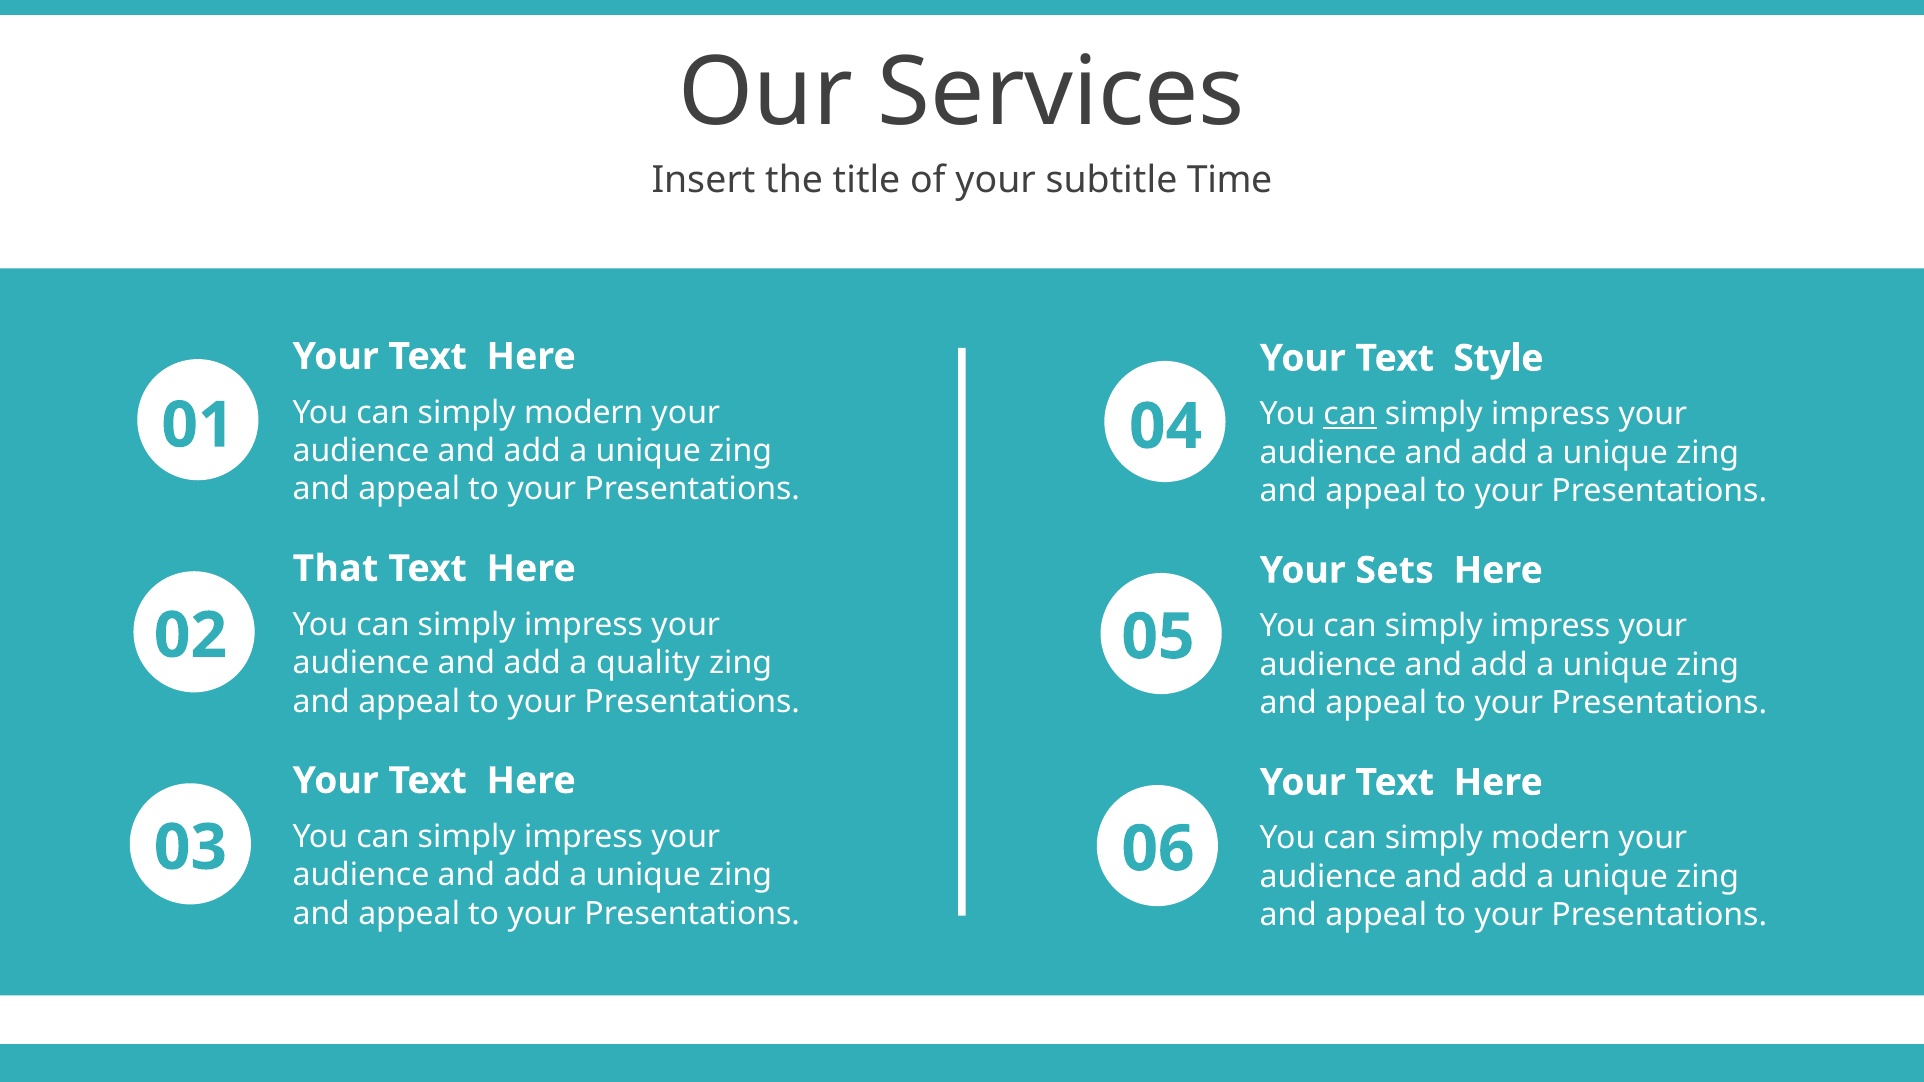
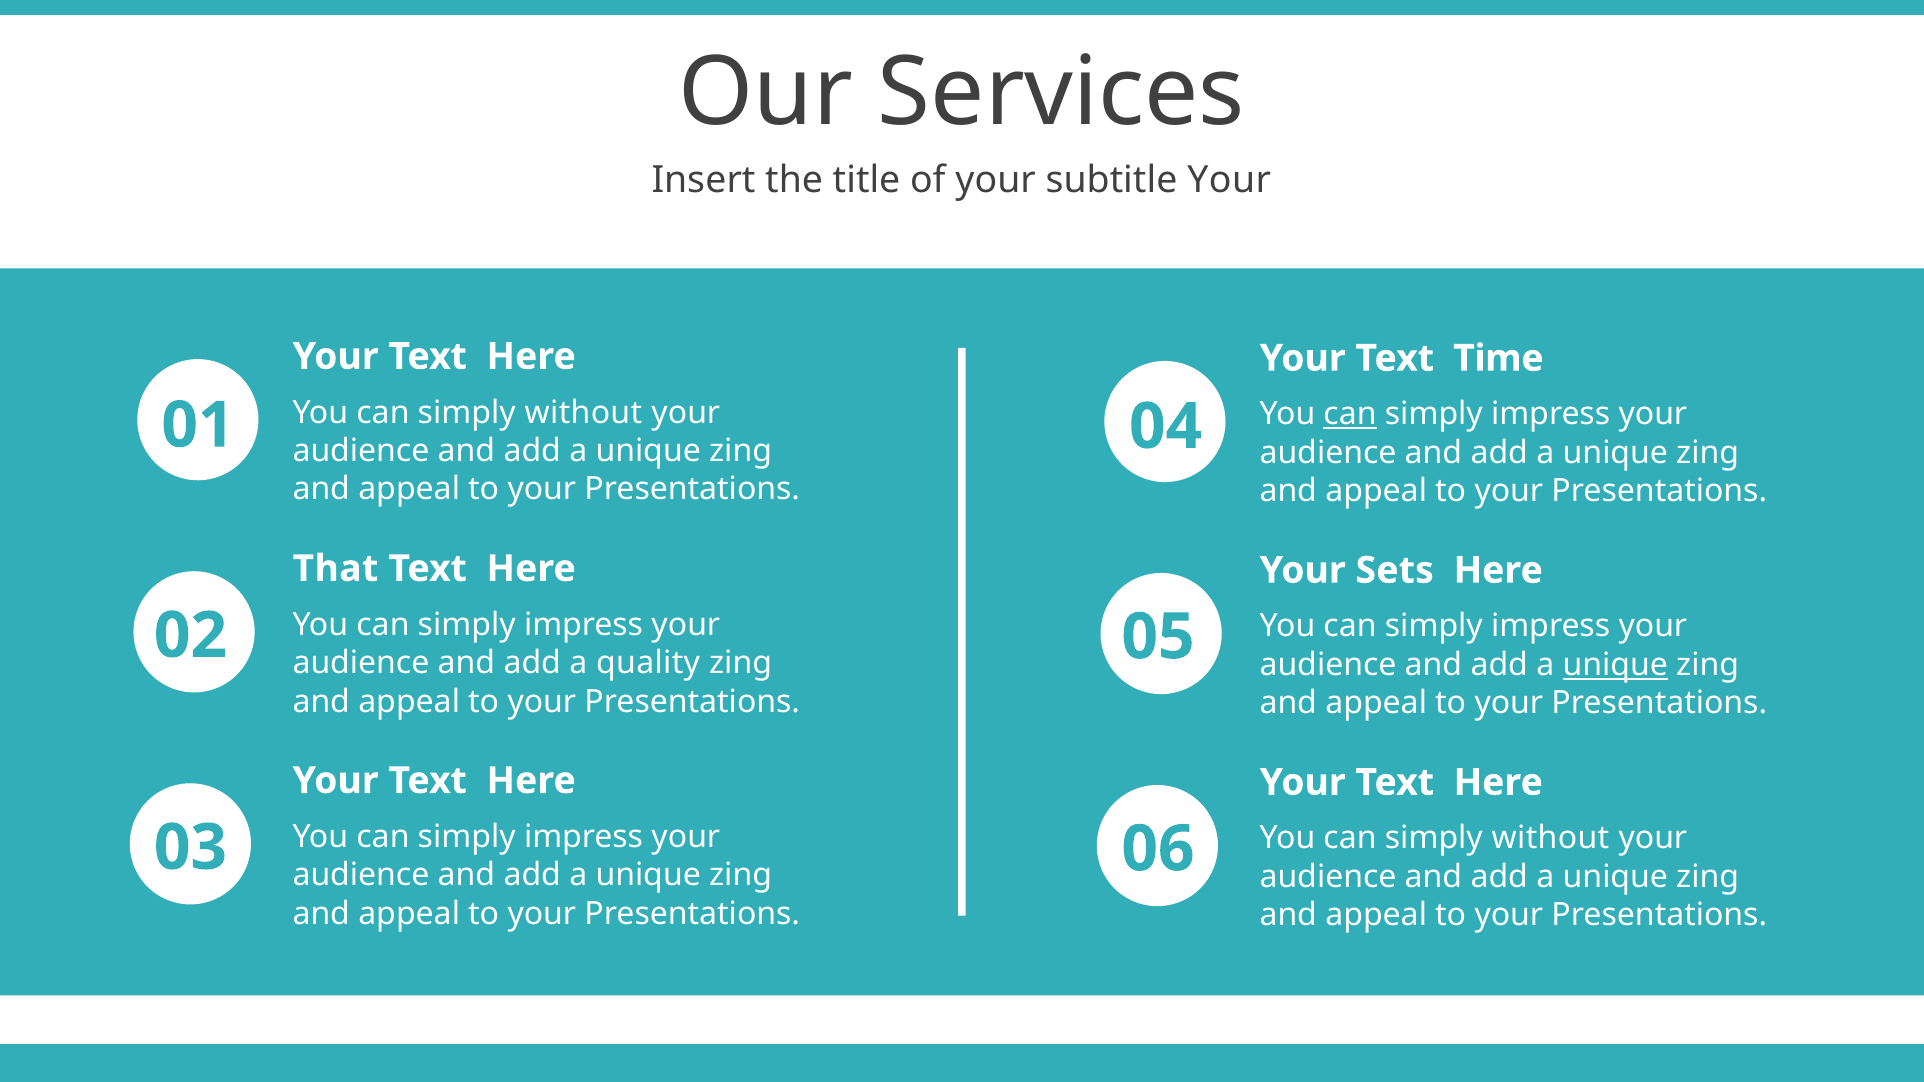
subtitle Time: Time -> Your
Style: Style -> Time
modern at (584, 413): modern -> without
unique at (1615, 665) underline: none -> present
modern at (1551, 839): modern -> without
